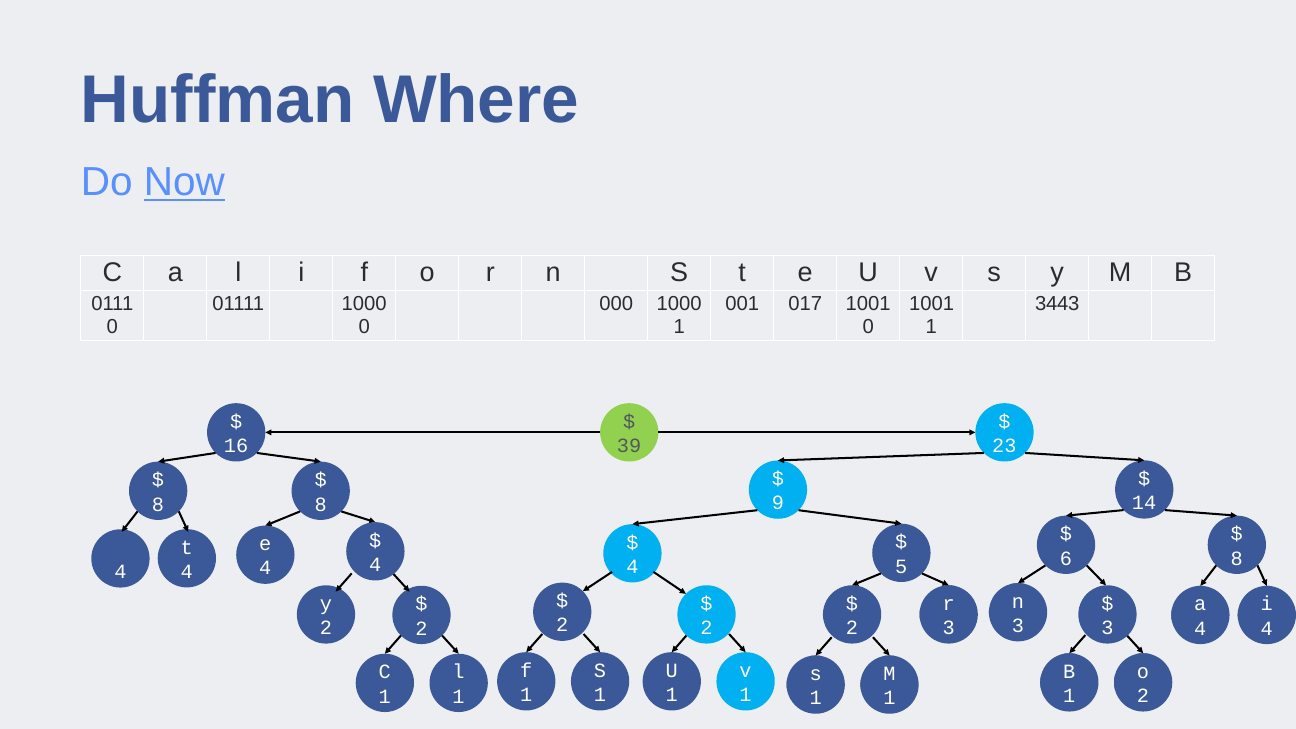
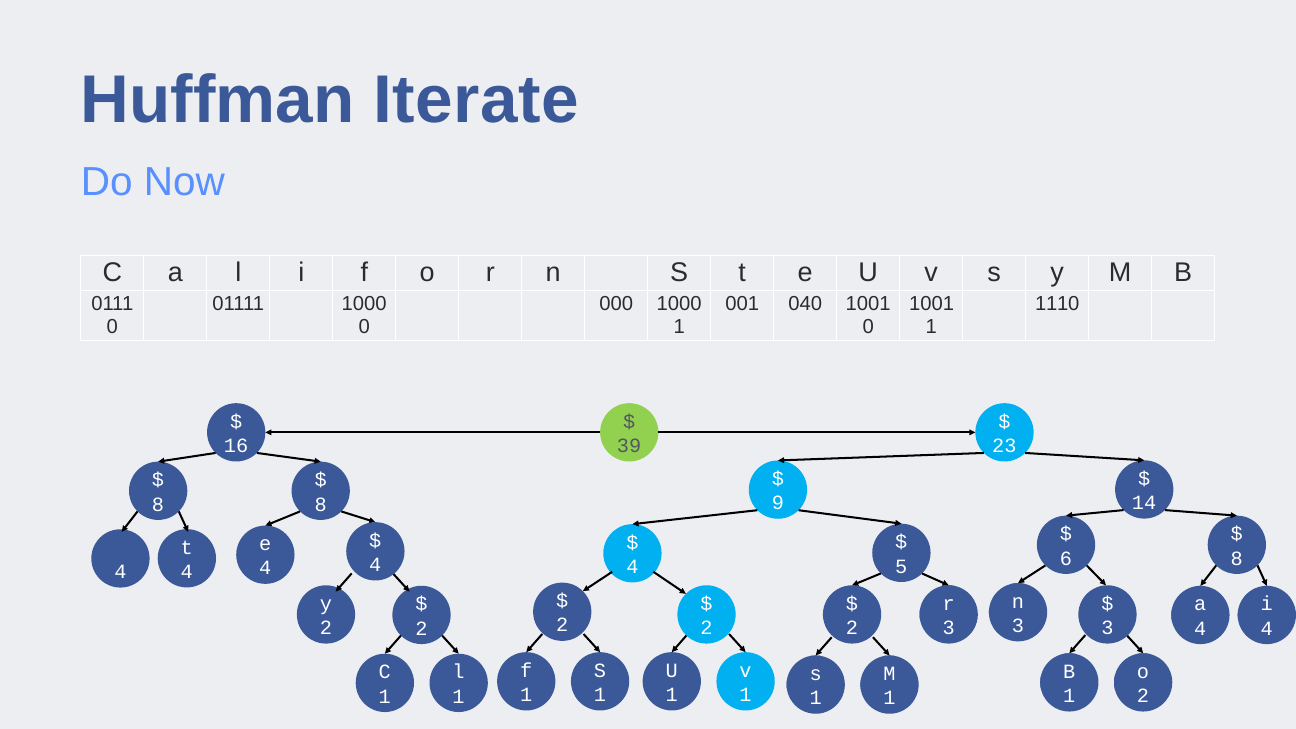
Where: Where -> Iterate
Now underline: present -> none
017: 017 -> 040
3443: 3443 -> 1110
